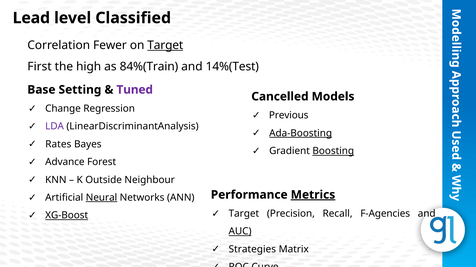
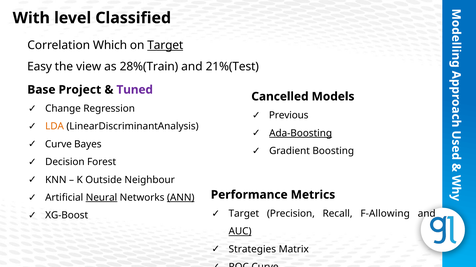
Lead: Lead -> With
Fewer: Fewer -> Which
First: First -> Easy
high: high -> view
84%(Train: 84%(Train -> 28%(Train
14%(Test: 14%(Test -> 21%(Test
Setting: Setting -> Project
LDA colour: purple -> orange
Rates at (58, 145): Rates -> Curve
Boosting underline: present -> none
Advance: Advance -> Decision
Metrics underline: present -> none
ANN underline: none -> present
F-Agencies: F-Agencies -> F-Allowing
XG-Boost underline: present -> none
